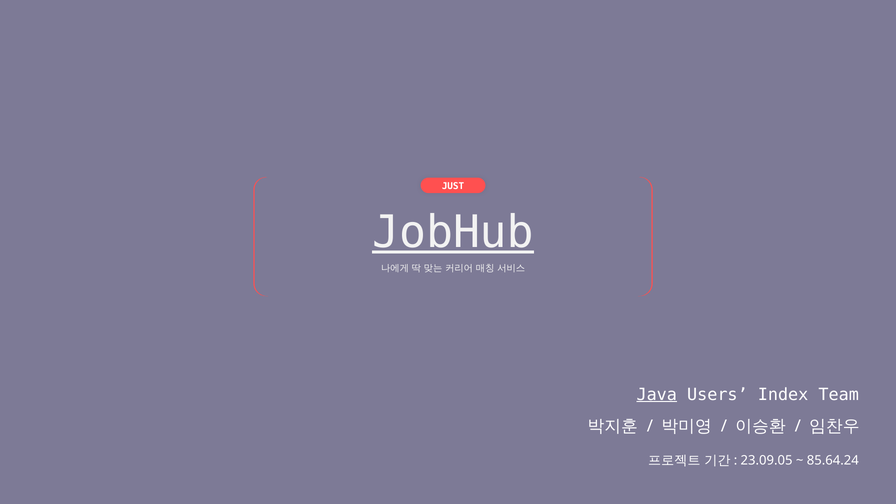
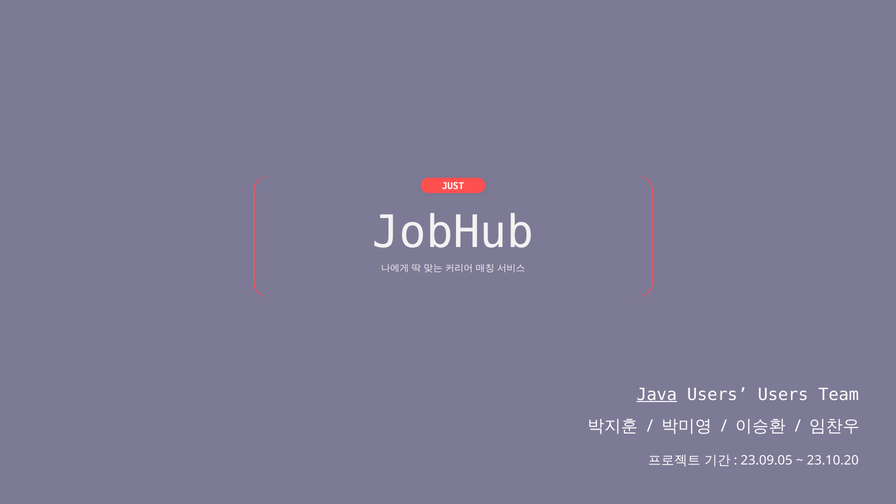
JobHub underline: present -> none
Users Index: Index -> Users
85.64.24: 85.64.24 -> 23.10.20
